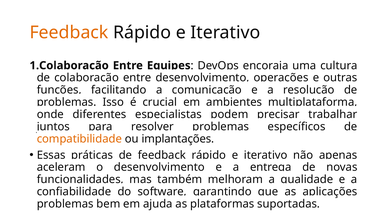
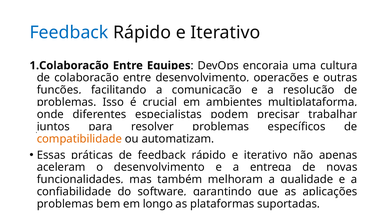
Feedback at (69, 33) colour: orange -> blue
implantações: implantações -> automatizam
ajuda: ajuda -> longo
